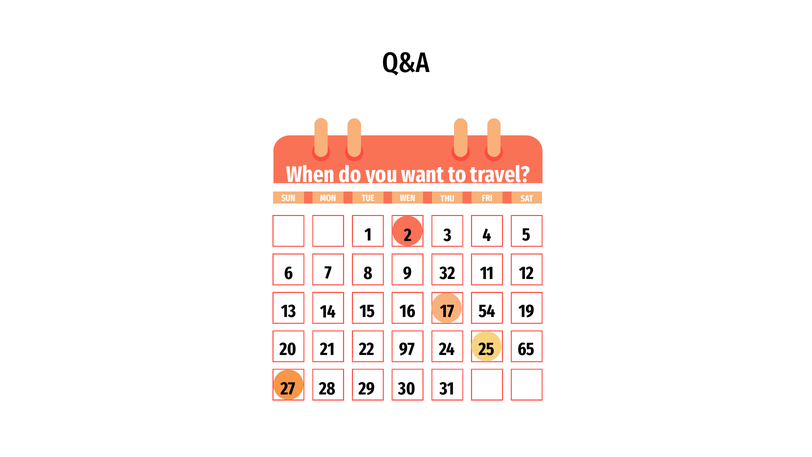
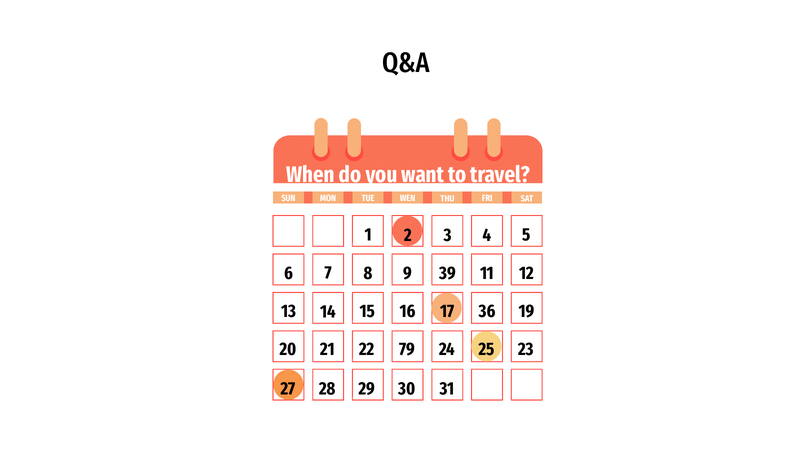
32: 32 -> 39
54: 54 -> 36
97: 97 -> 79
65: 65 -> 23
